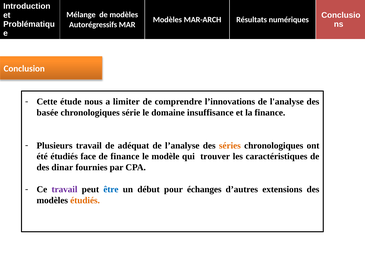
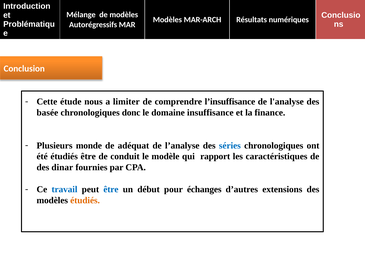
l’innovations: l’innovations -> l’insuffisance
série: série -> donc
Plusieurs travail: travail -> monde
séries colour: orange -> blue
étudiés face: face -> être
de finance: finance -> conduit
trouver: trouver -> rapport
travail at (65, 189) colour: purple -> blue
